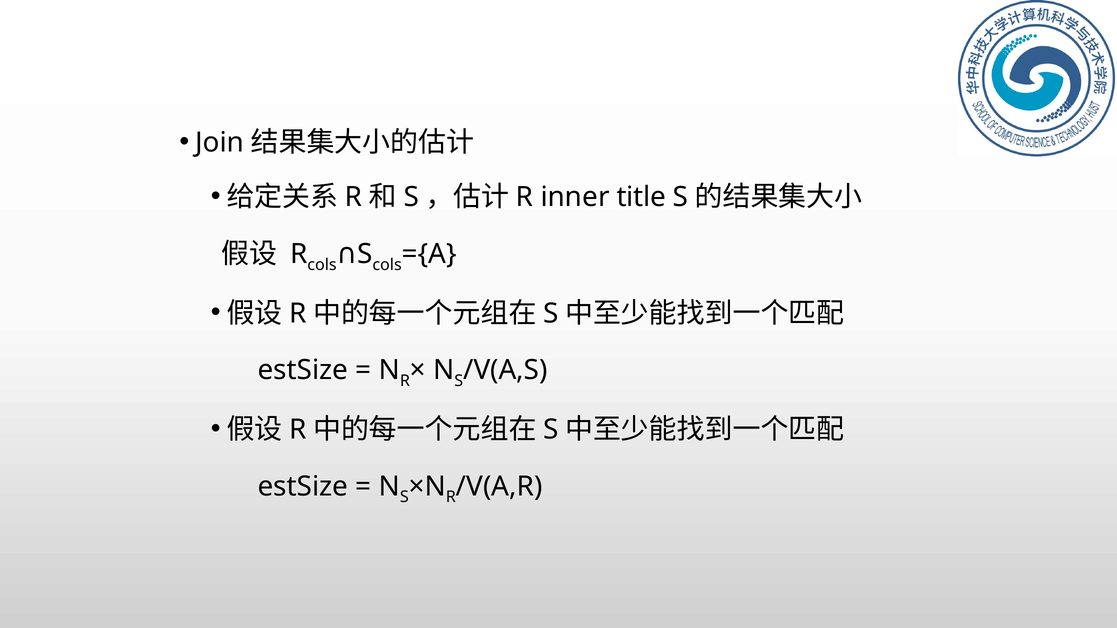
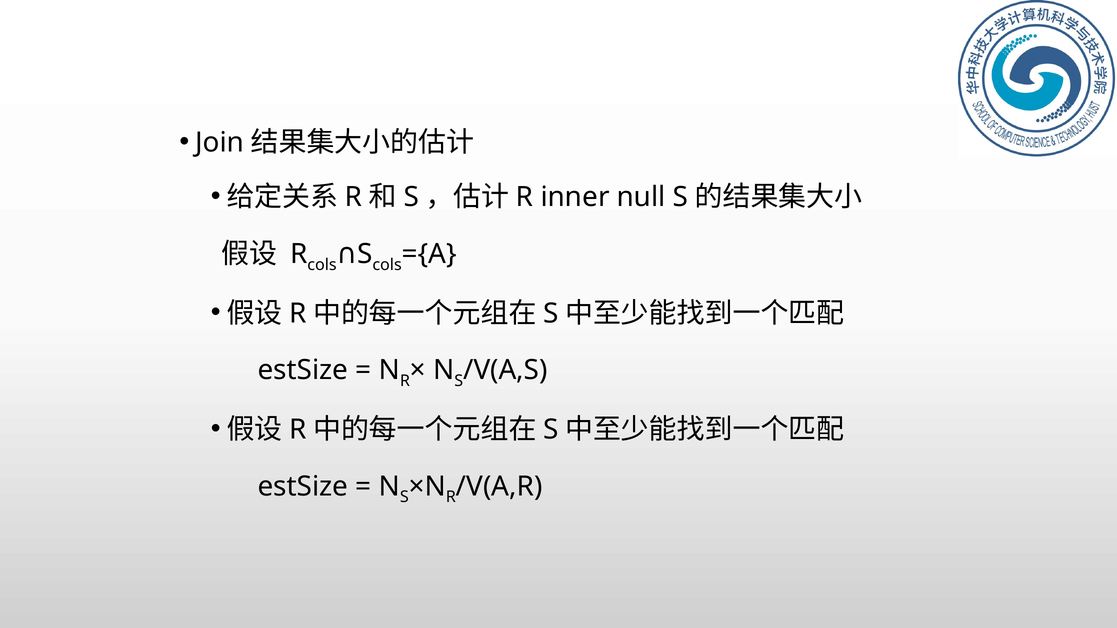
title: title -> null
